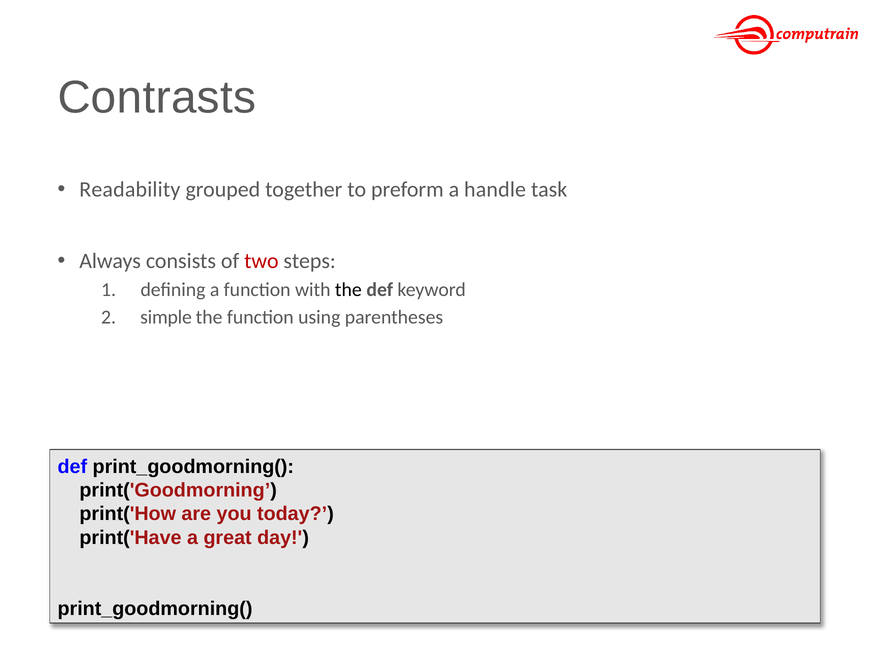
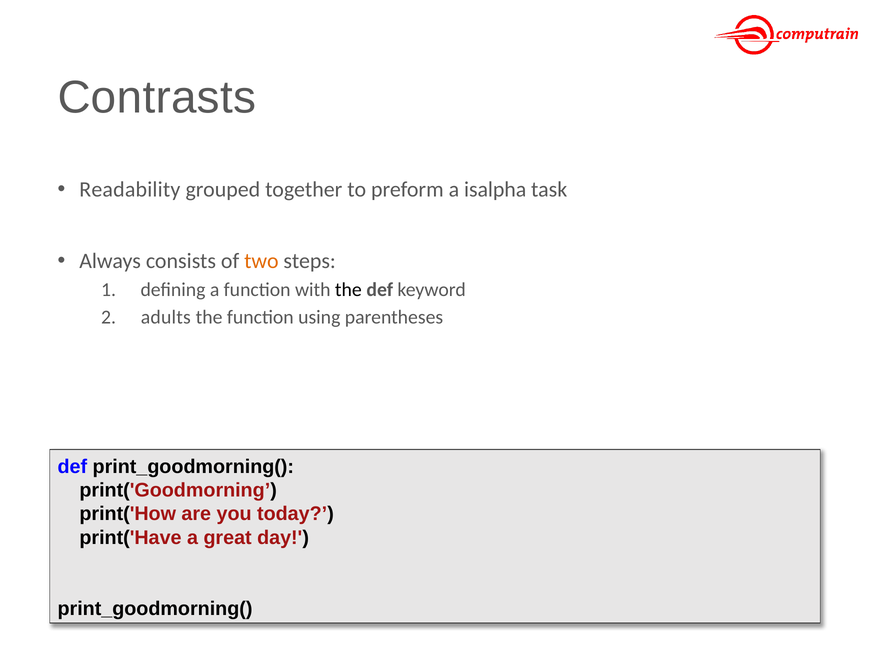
handle: handle -> isalpha
two colour: red -> orange
simple: simple -> adults
